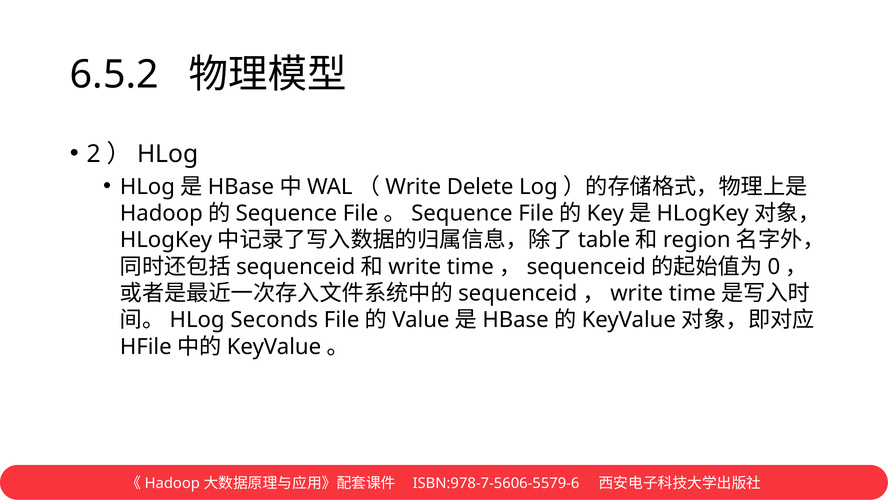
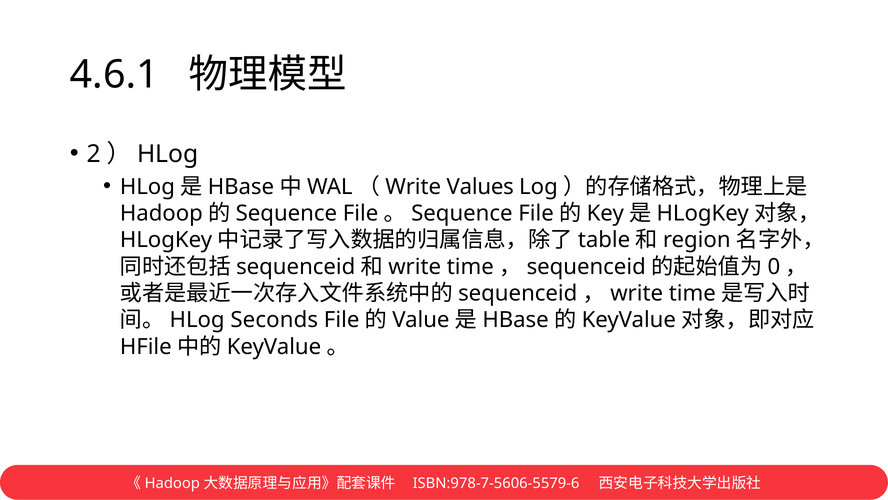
6.5.2: 6.5.2 -> 4.6.1
Delete: Delete -> Values
